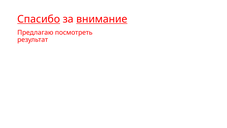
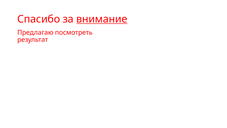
Спасибо underline: present -> none
